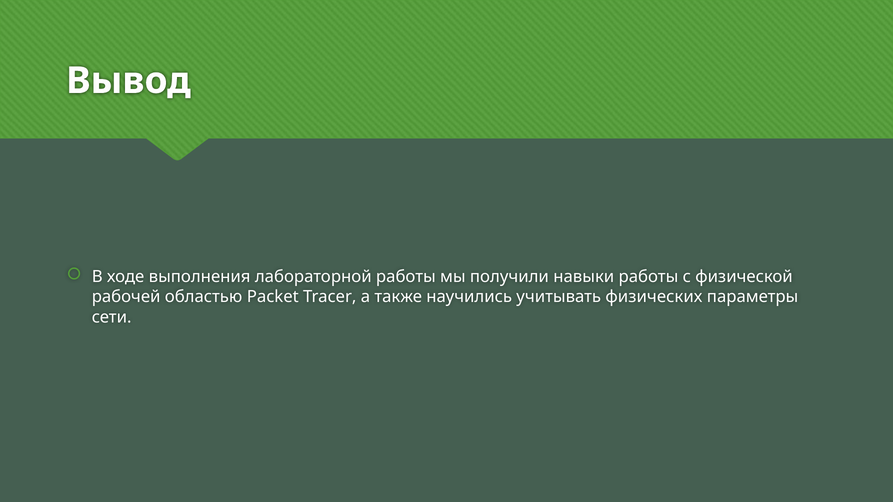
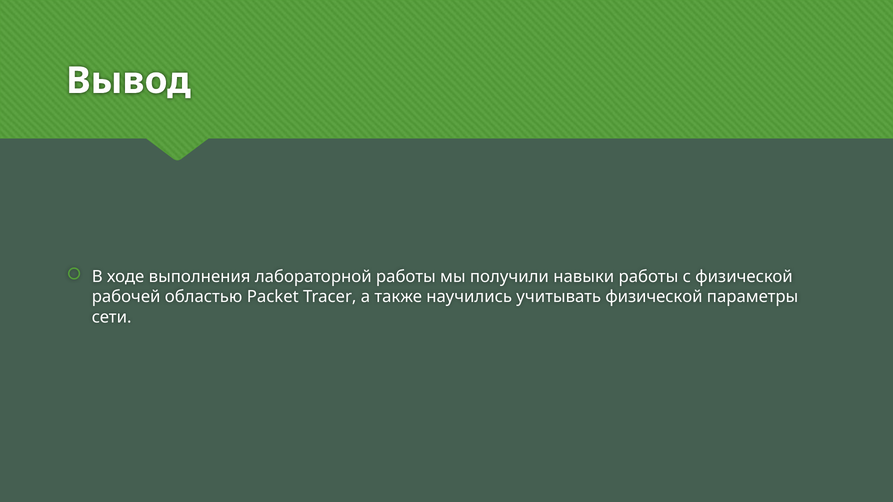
учитывать физических: физических -> физической
